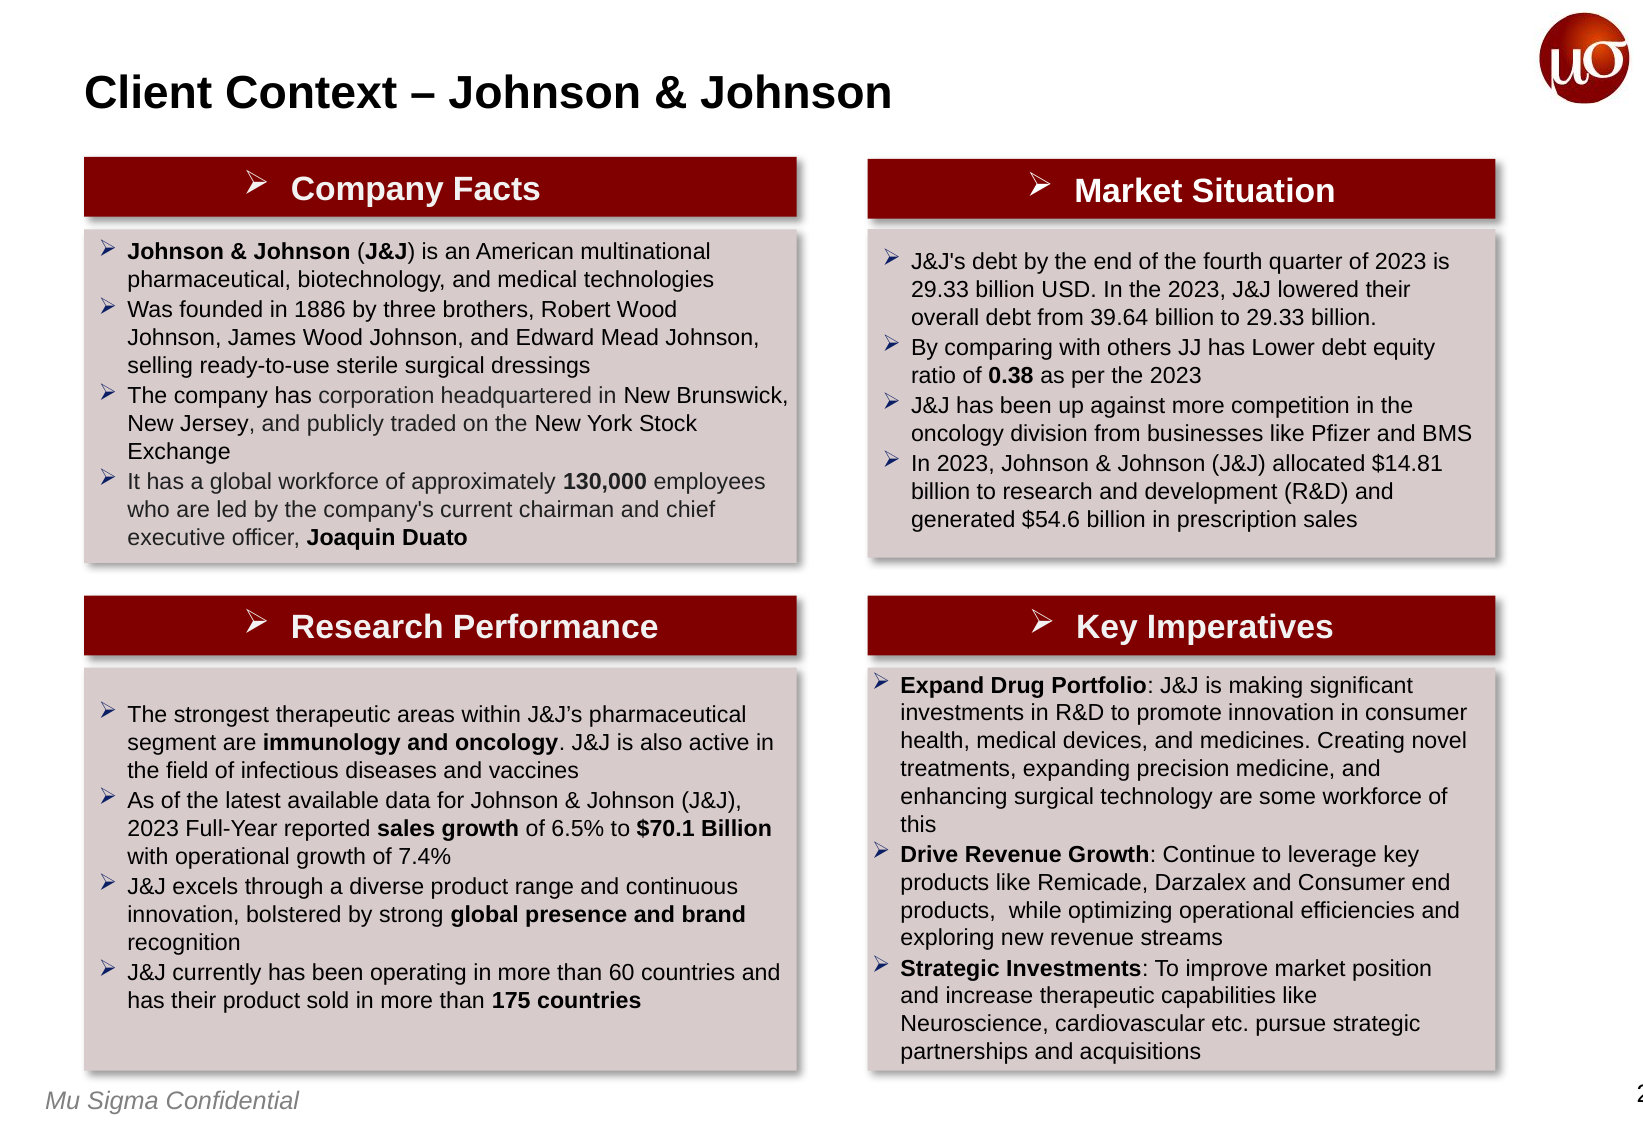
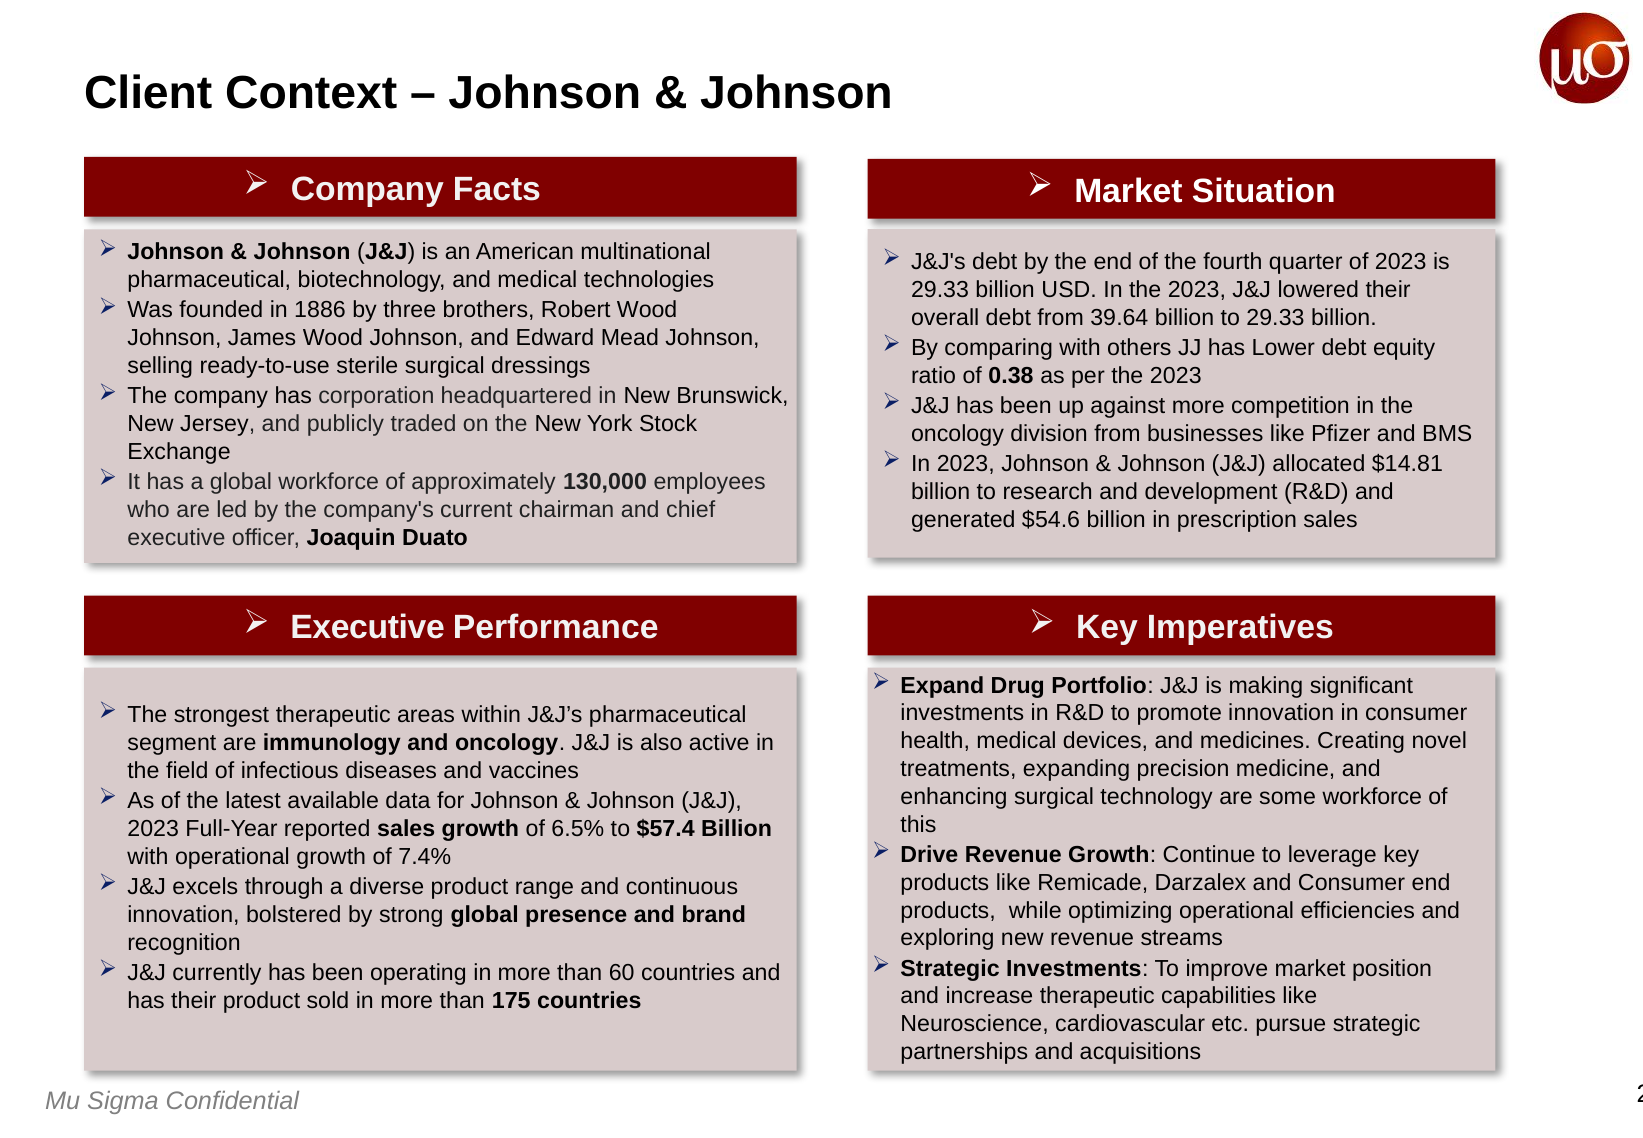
Research at (367, 628): Research -> Executive
$70.1: $70.1 -> $57.4
